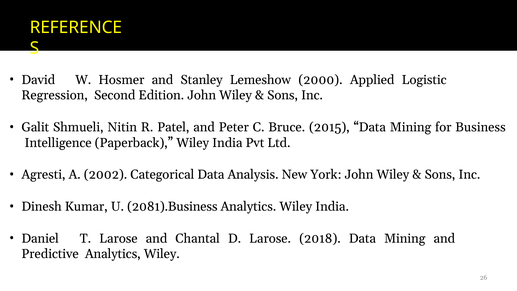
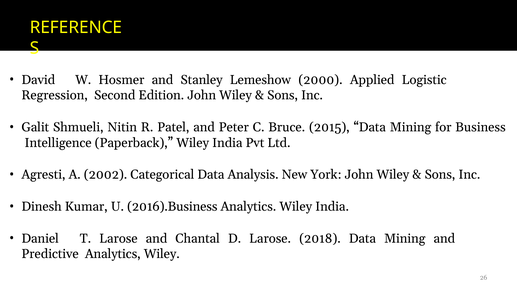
2081).Business: 2081).Business -> 2016).Business
